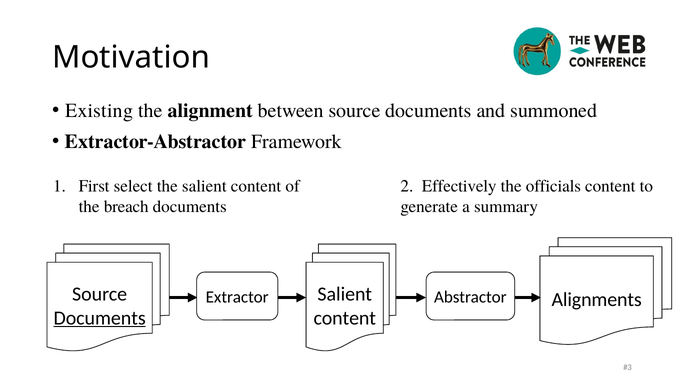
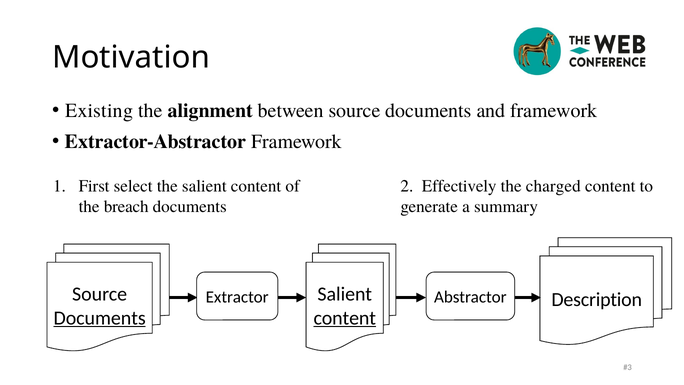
and summoned: summoned -> framework
officials: officials -> charged
Alignments: Alignments -> Description
content at (345, 318) underline: none -> present
